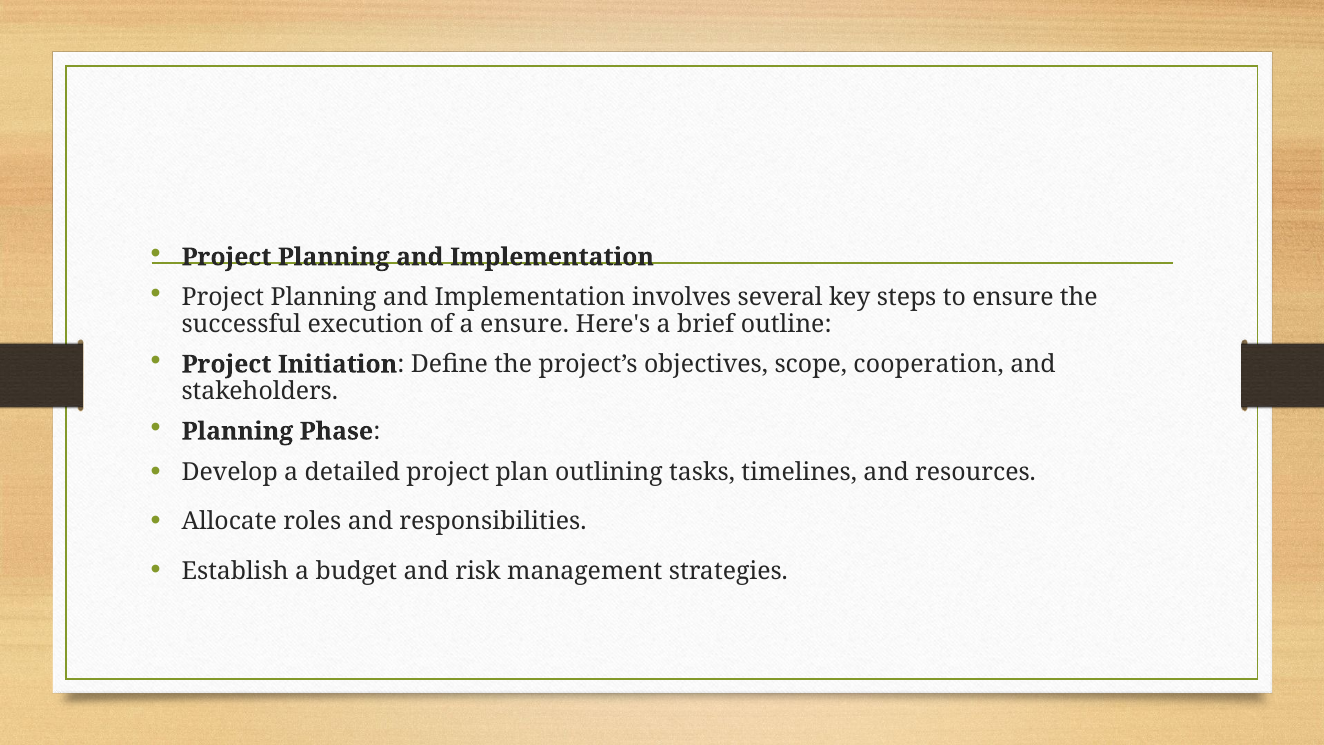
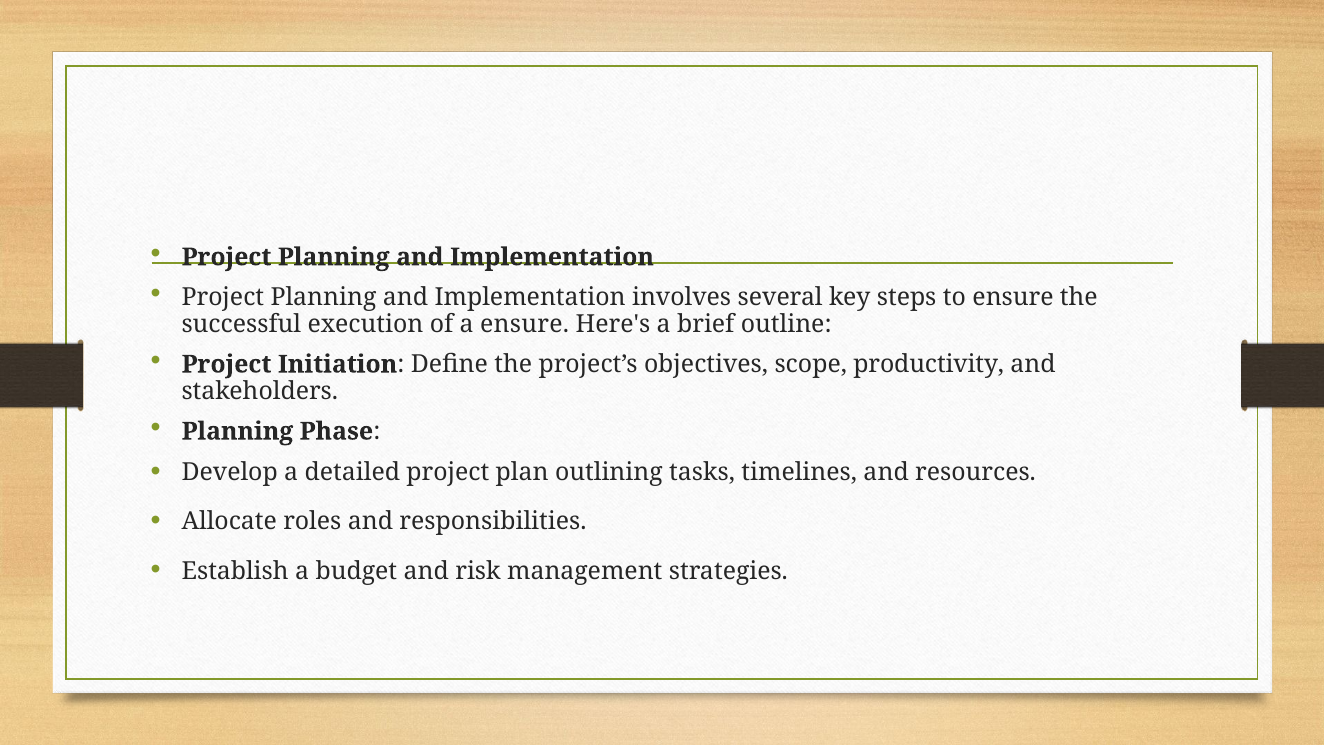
cooperation: cooperation -> productivity
